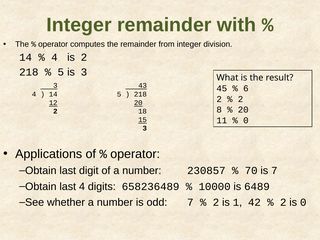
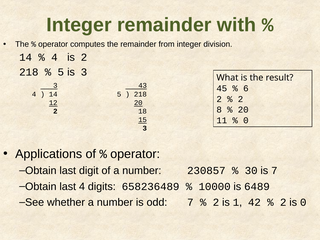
70: 70 -> 30
